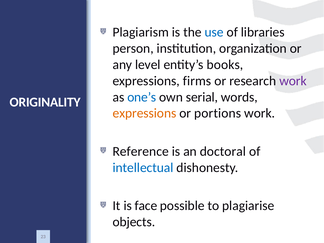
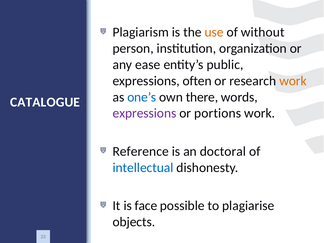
use colour: blue -> orange
libraries: libraries -> without
level: level -> ease
books: books -> public
firms: firms -> often
work at (293, 81) colour: purple -> orange
serial: serial -> there
ORIGINALITY: ORIGINALITY -> CATALOGUE
expressions at (144, 113) colour: orange -> purple
